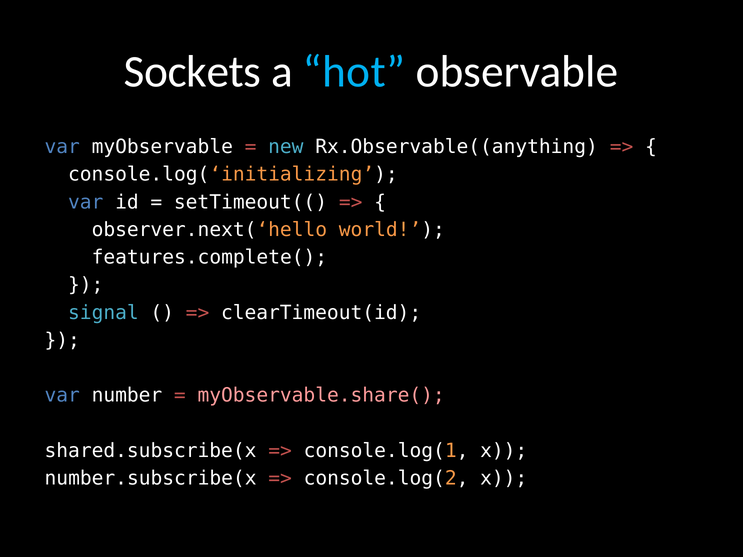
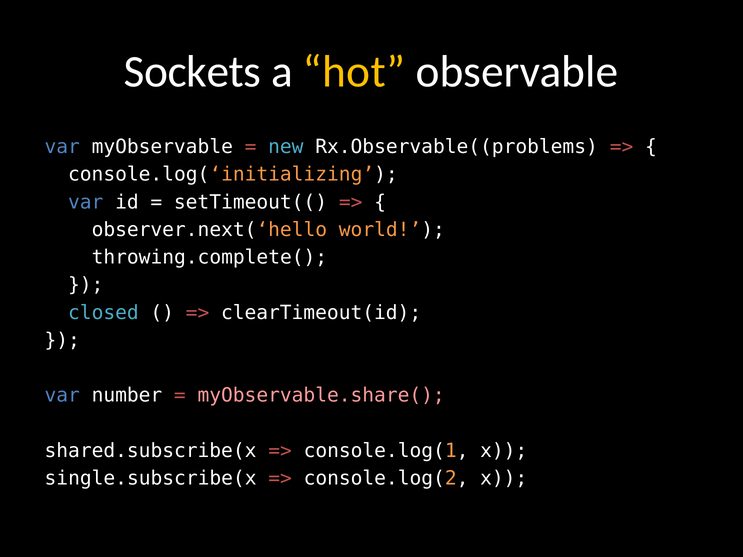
hot colour: light blue -> yellow
Rx.Observable((anything: Rx.Observable((anything -> Rx.Observable((problems
features.complete(: features.complete( -> throwing.complete(
signal: signal -> closed
number.subscribe(x: number.subscribe(x -> single.subscribe(x
